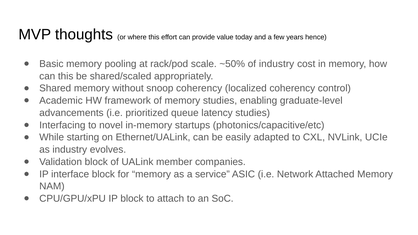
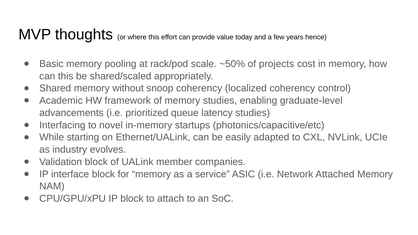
of industry: industry -> projects
